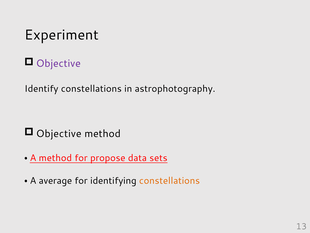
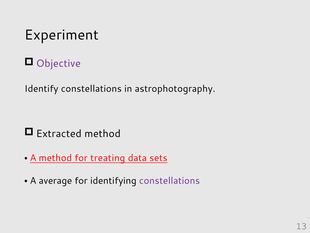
Objective at (59, 133): Objective -> Extracted
propose: propose -> treating
constellations at (169, 180) colour: orange -> purple
